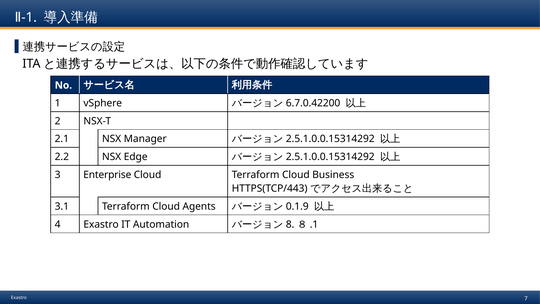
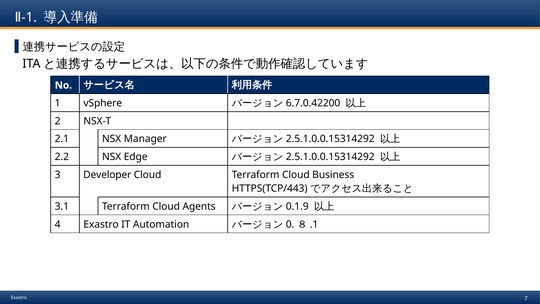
Enterprise: Enterprise -> Developer
8: 8 -> 0
